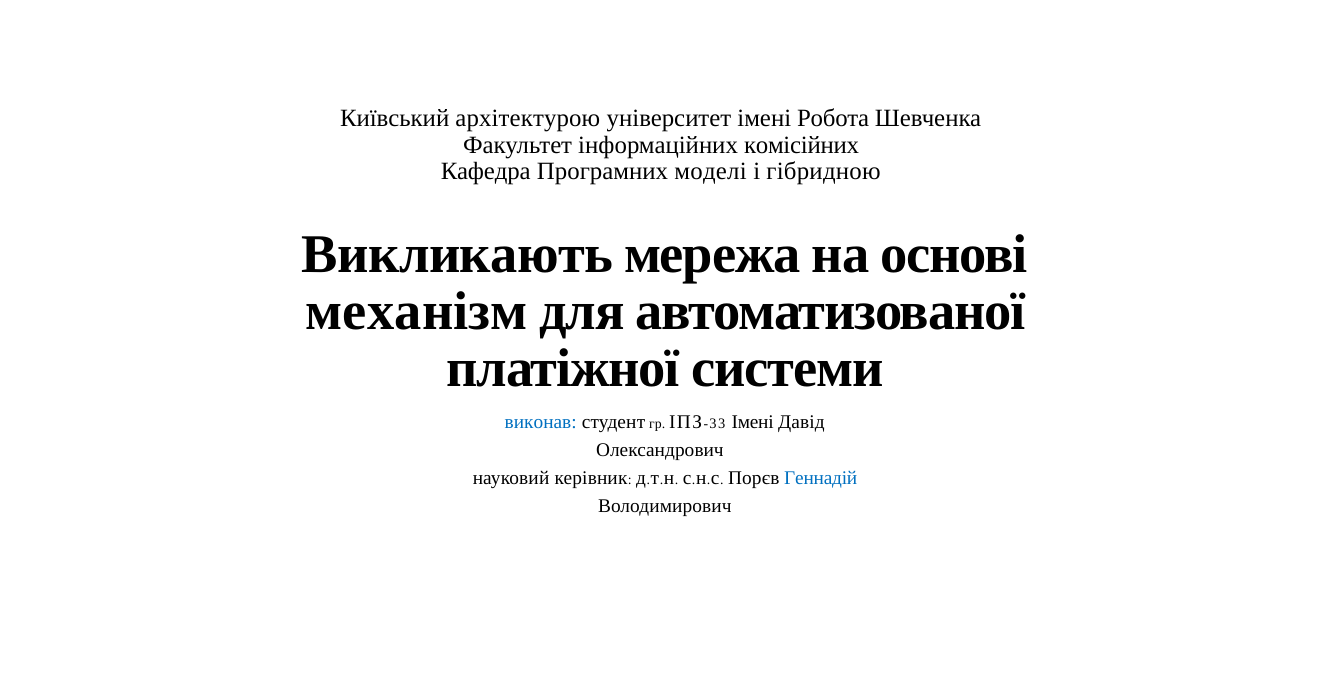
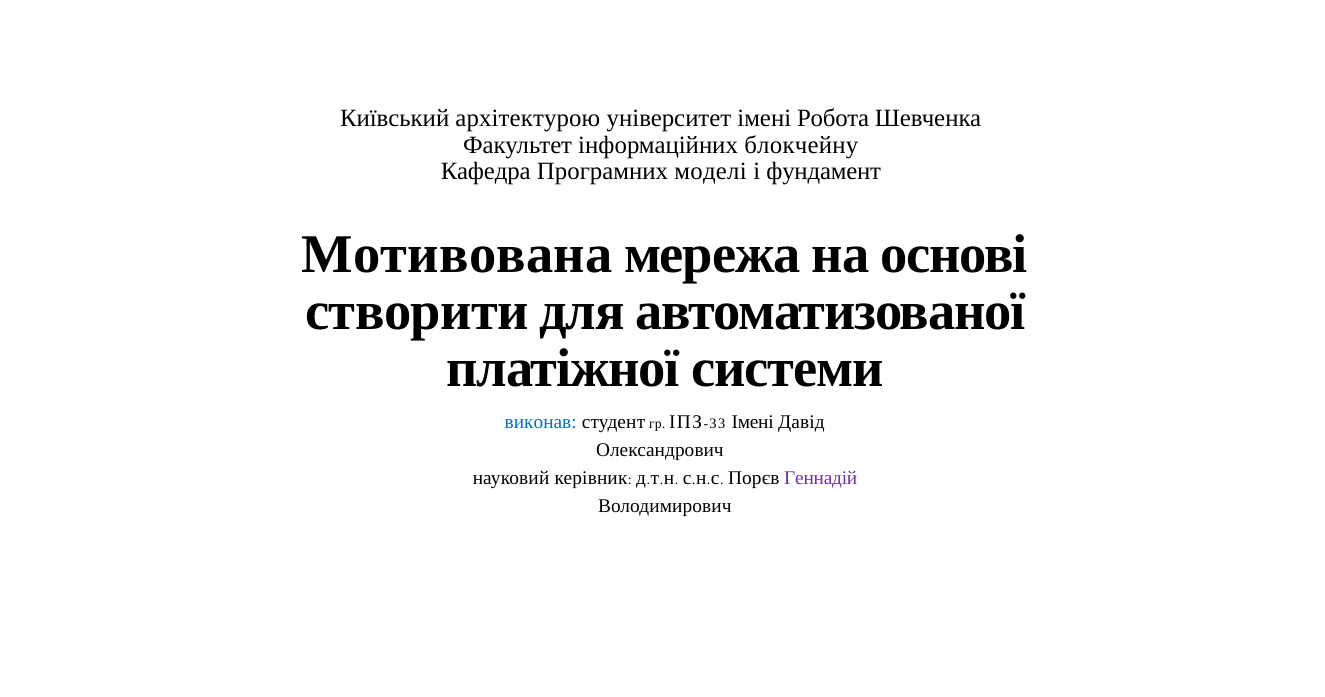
комісійних: комісійних -> блокчейну
гібридною: гібридною -> фундамент
Викликають: Викликають -> Мотивована
механізм: механізм -> створити
Геннадій colour: blue -> purple
